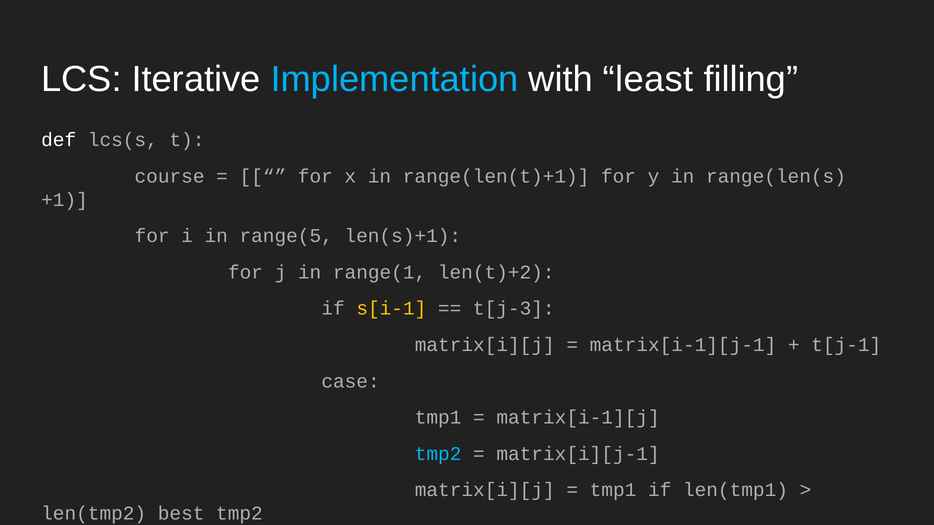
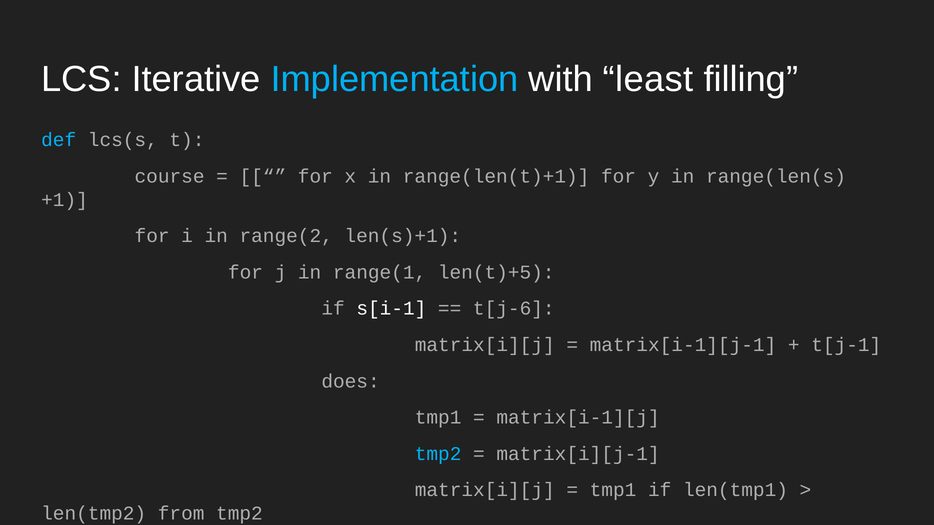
def colour: white -> light blue
range(5: range(5 -> range(2
len(t)+2: len(t)+2 -> len(t)+5
s[i-1 colour: yellow -> white
t[j-3: t[j-3 -> t[j-6
case: case -> does
best: best -> from
